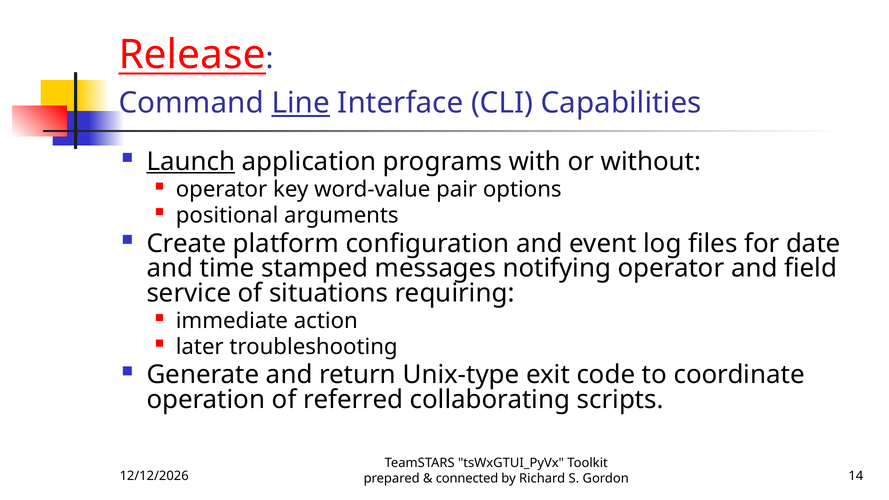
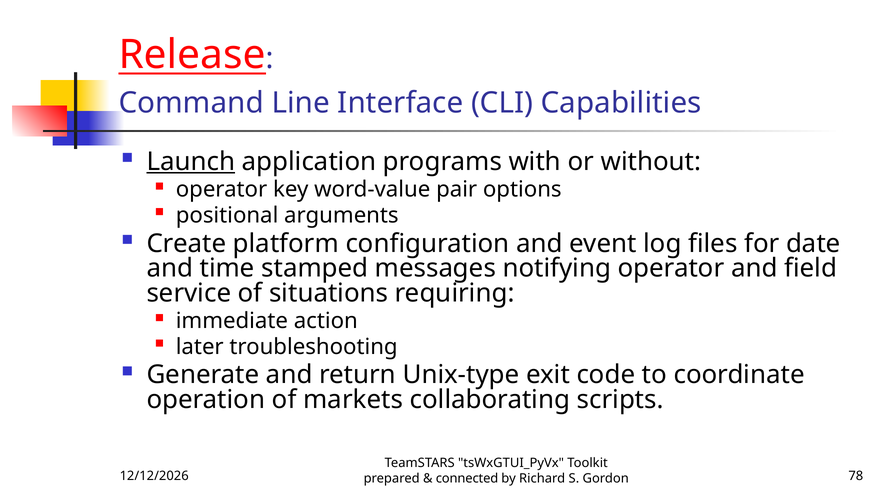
Line underline: present -> none
referred: referred -> markets
14: 14 -> 78
